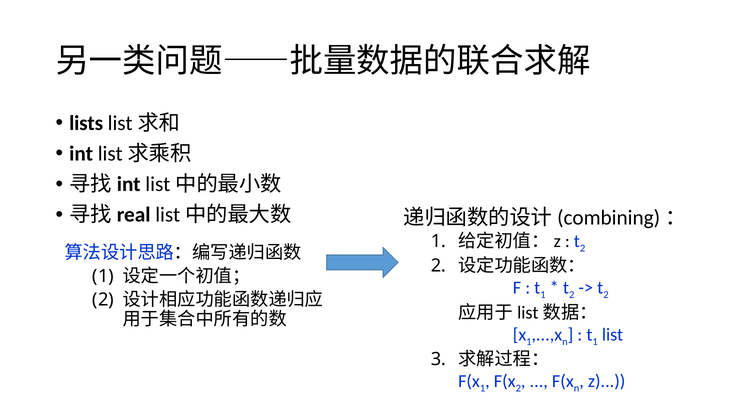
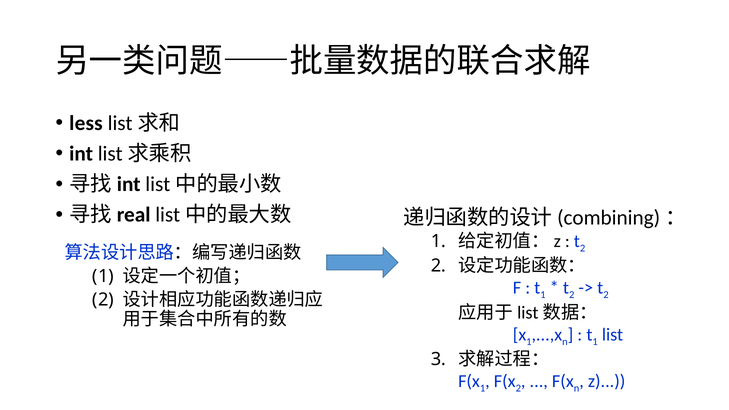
lists: lists -> less
